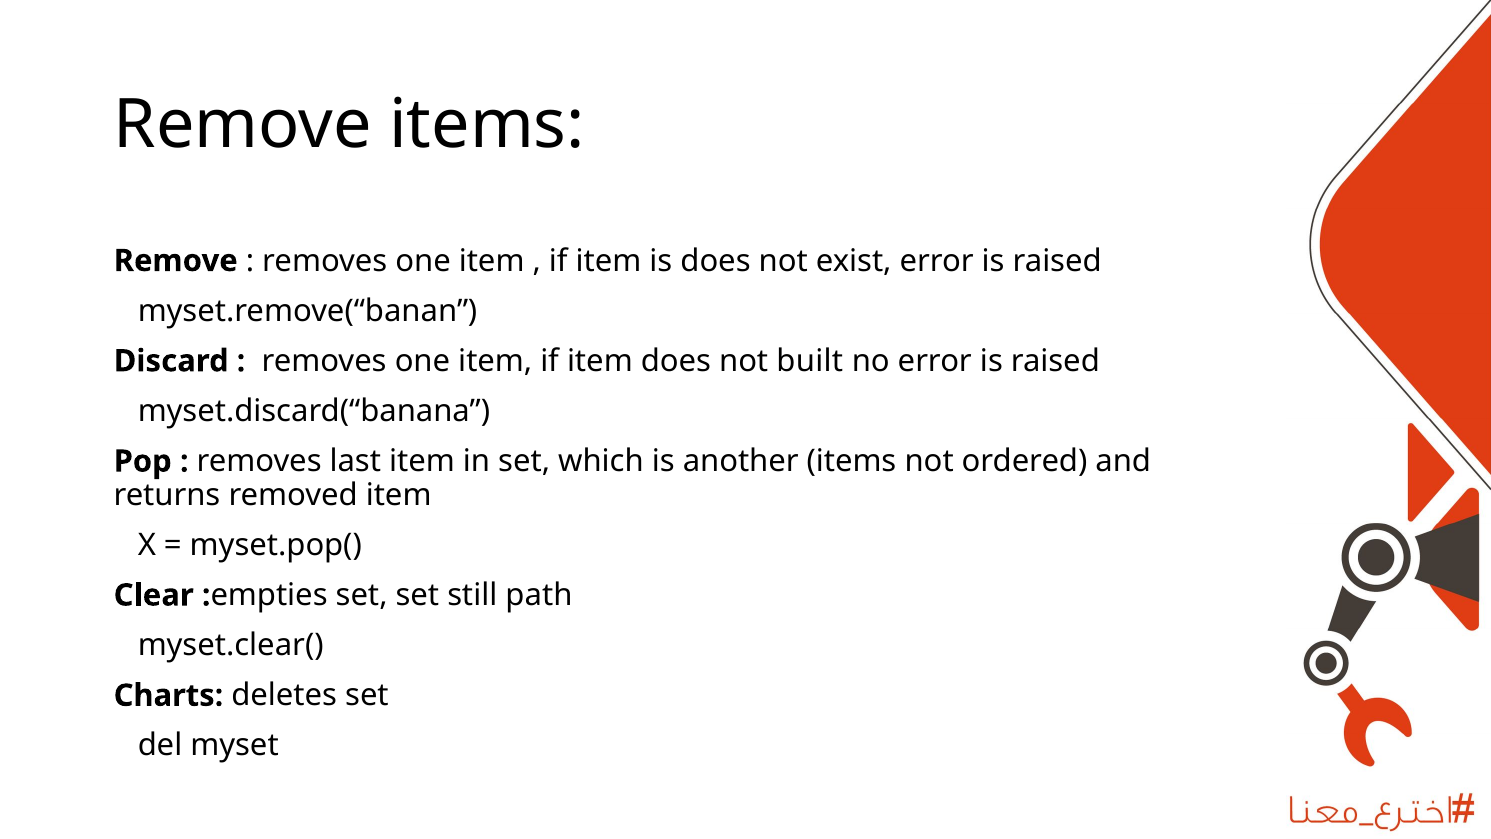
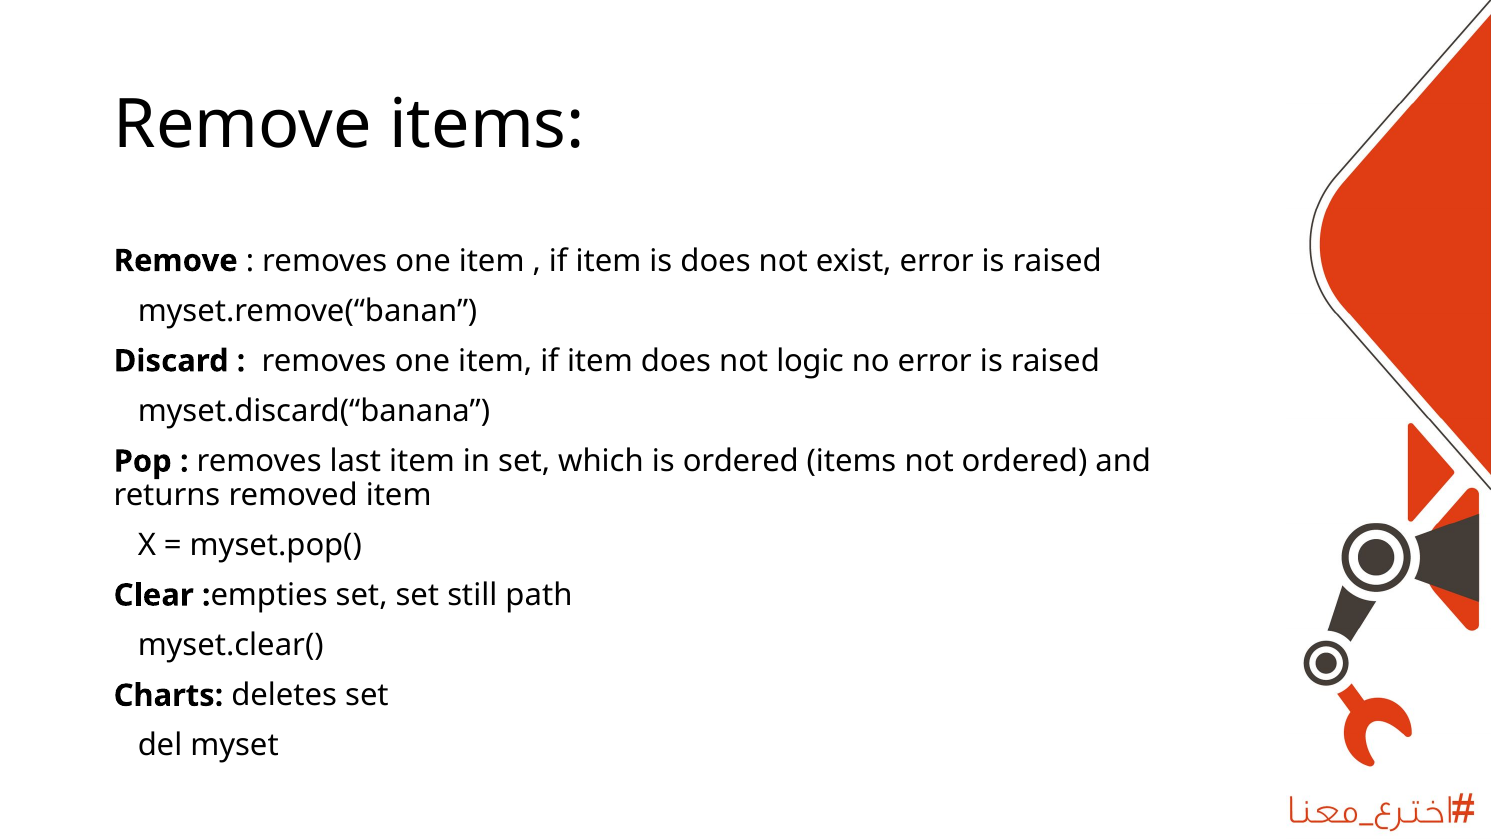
built: built -> logic
is another: another -> ordered
